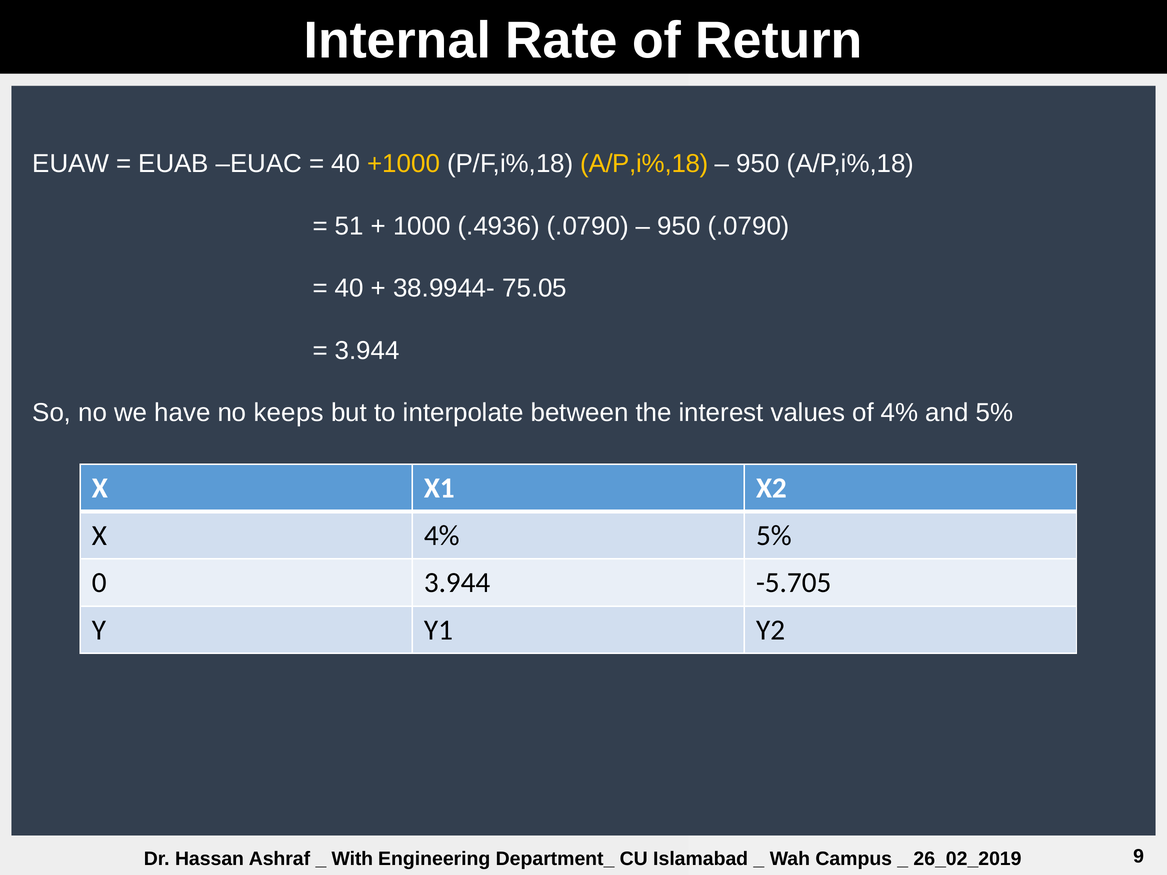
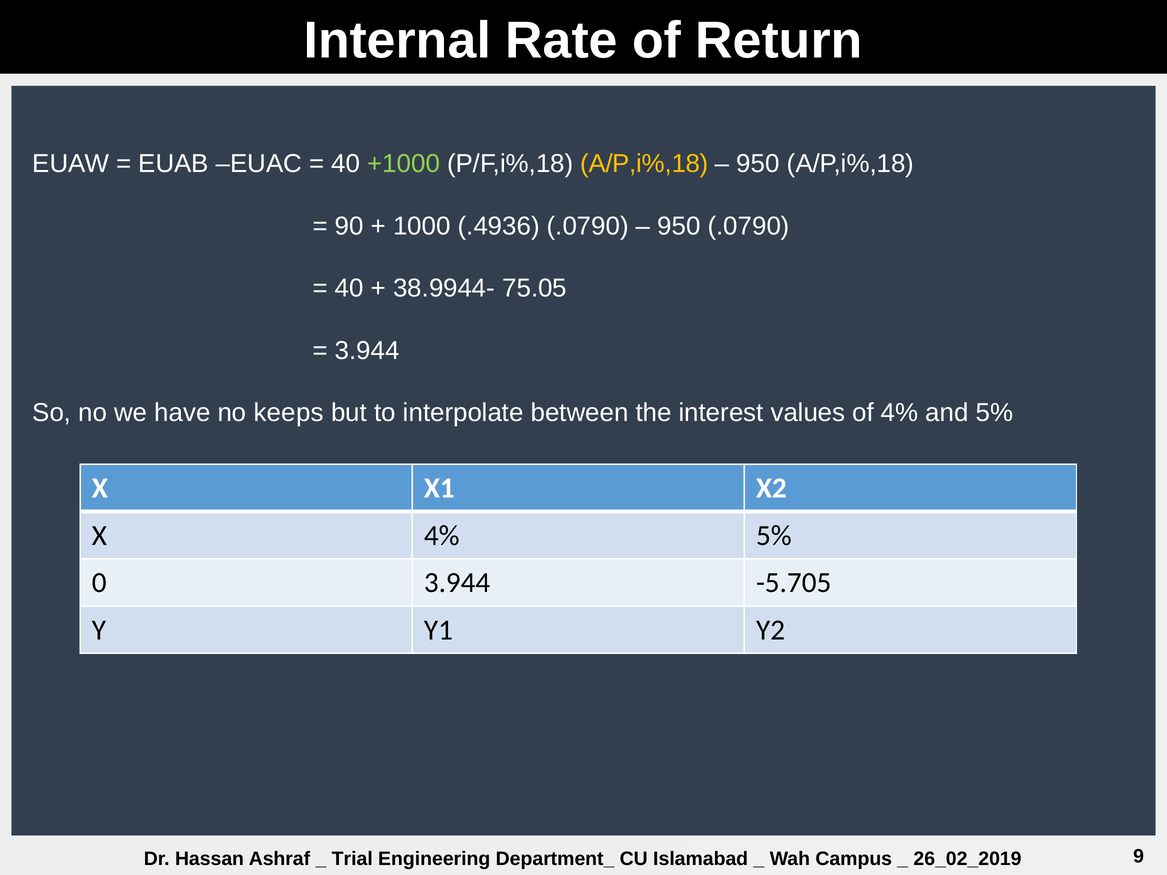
+1000 colour: yellow -> light green
51: 51 -> 90
With: With -> Trial
